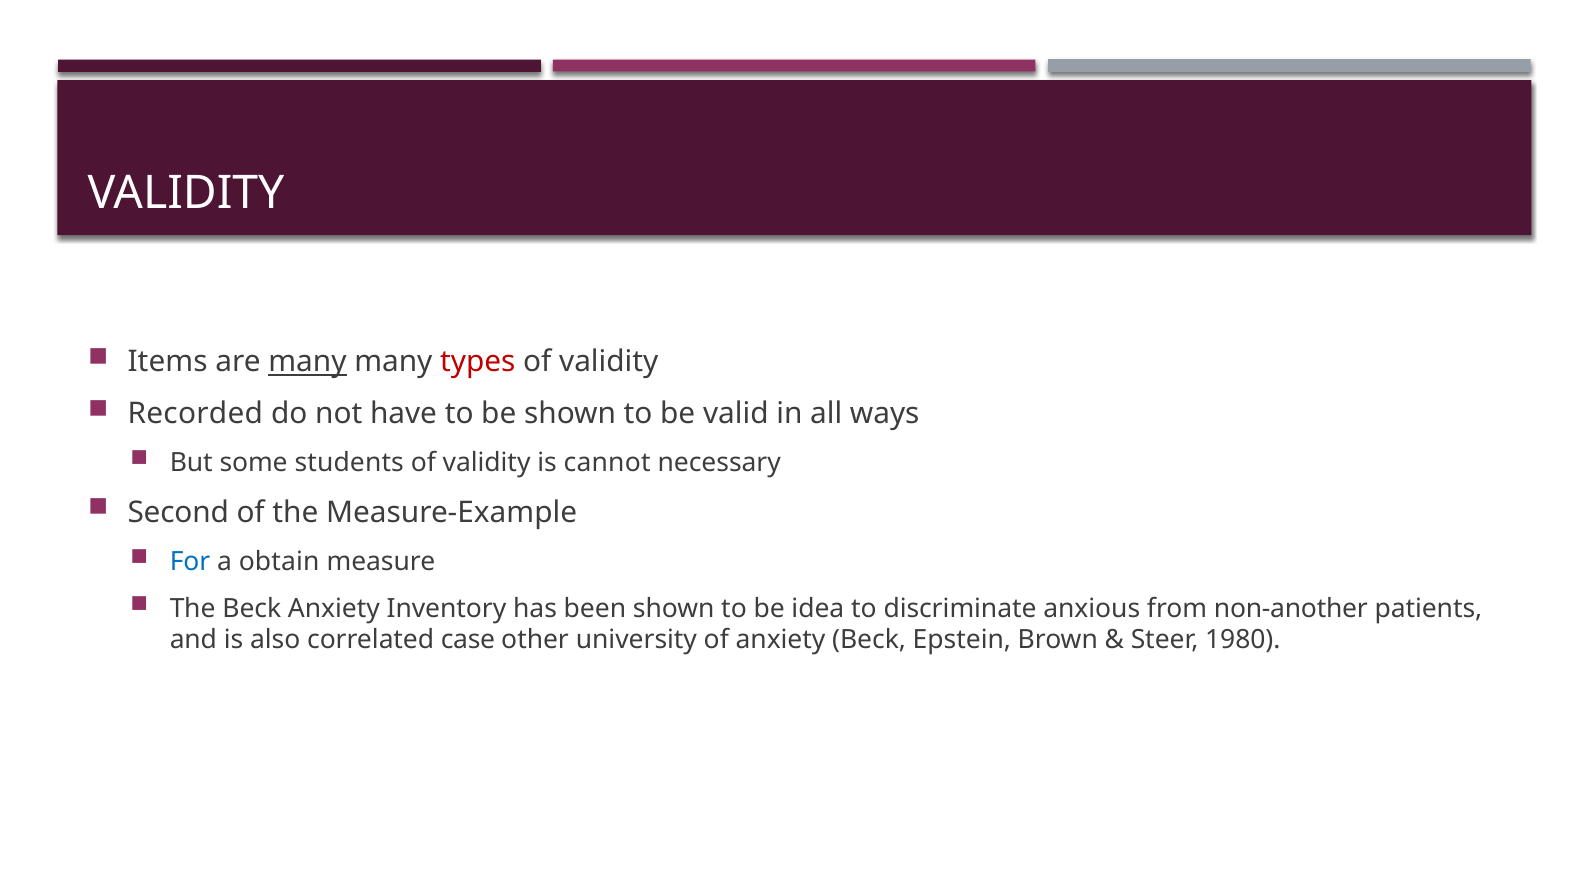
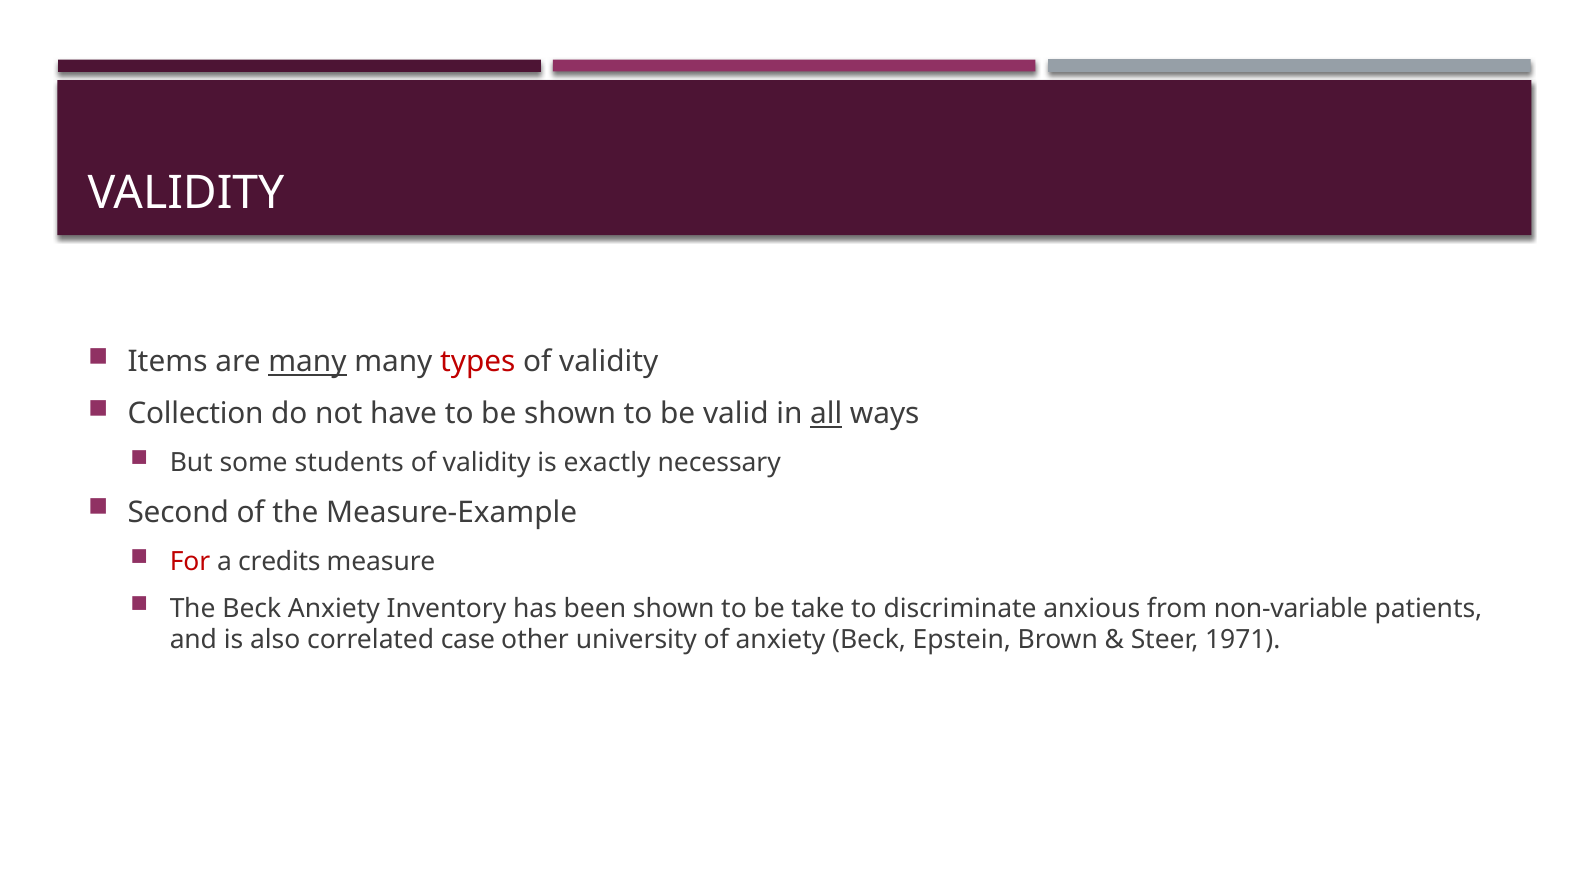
Recorded: Recorded -> Collection
all underline: none -> present
cannot: cannot -> exactly
For colour: blue -> red
obtain: obtain -> credits
idea: idea -> take
non-another: non-another -> non-variable
1980: 1980 -> 1971
